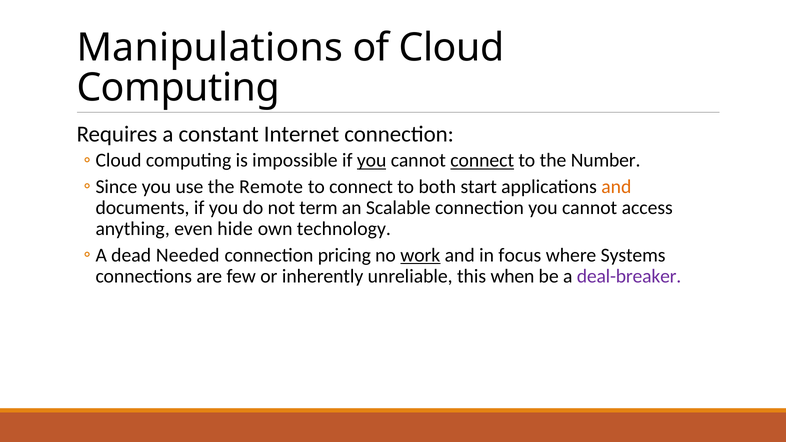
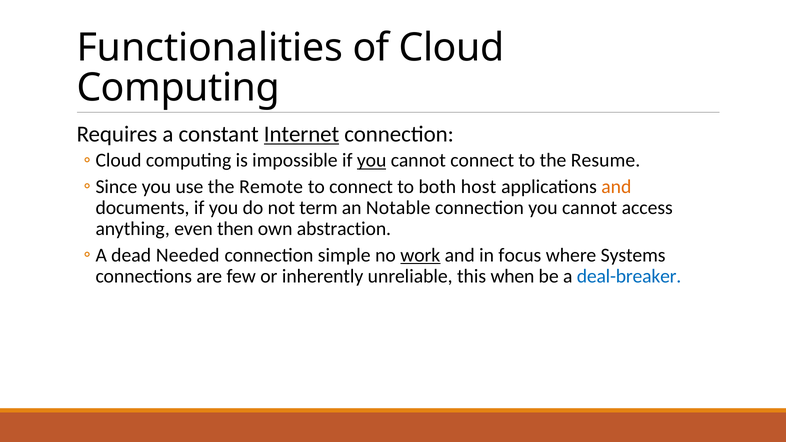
Manipulations: Manipulations -> Functionalities
Internet underline: none -> present
connect at (482, 160) underline: present -> none
Number: Number -> Resume
start: start -> host
Scalable: Scalable -> Notable
hide: hide -> then
technology: technology -> abstraction
pricing: pricing -> simple
deal-breaker colour: purple -> blue
